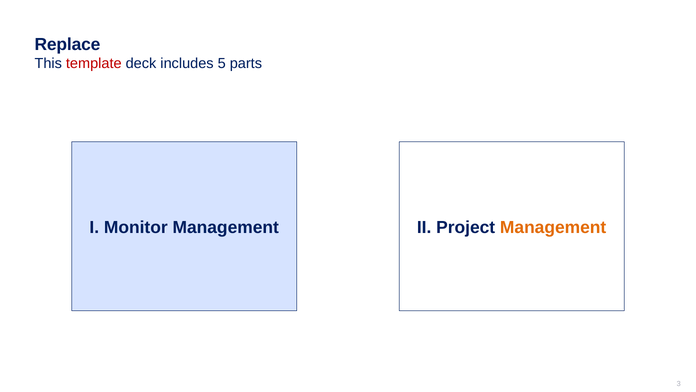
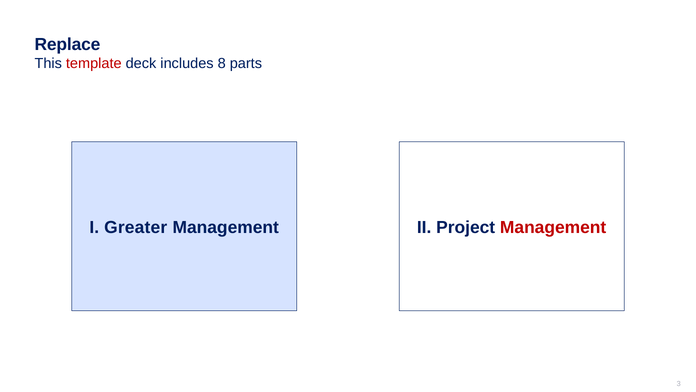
5: 5 -> 8
Monitor: Monitor -> Greater
Management at (553, 227) colour: orange -> red
